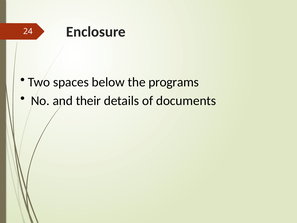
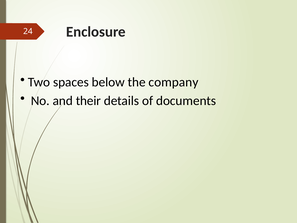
programs: programs -> company
